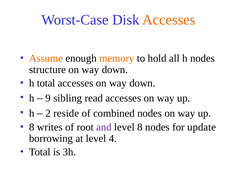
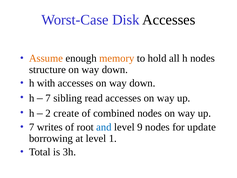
Accesses at (169, 20) colour: orange -> black
h total: total -> with
9 at (48, 98): 9 -> 7
reside: reside -> create
8 at (32, 127): 8 -> 7
and colour: purple -> blue
level 8: 8 -> 9
4: 4 -> 1
